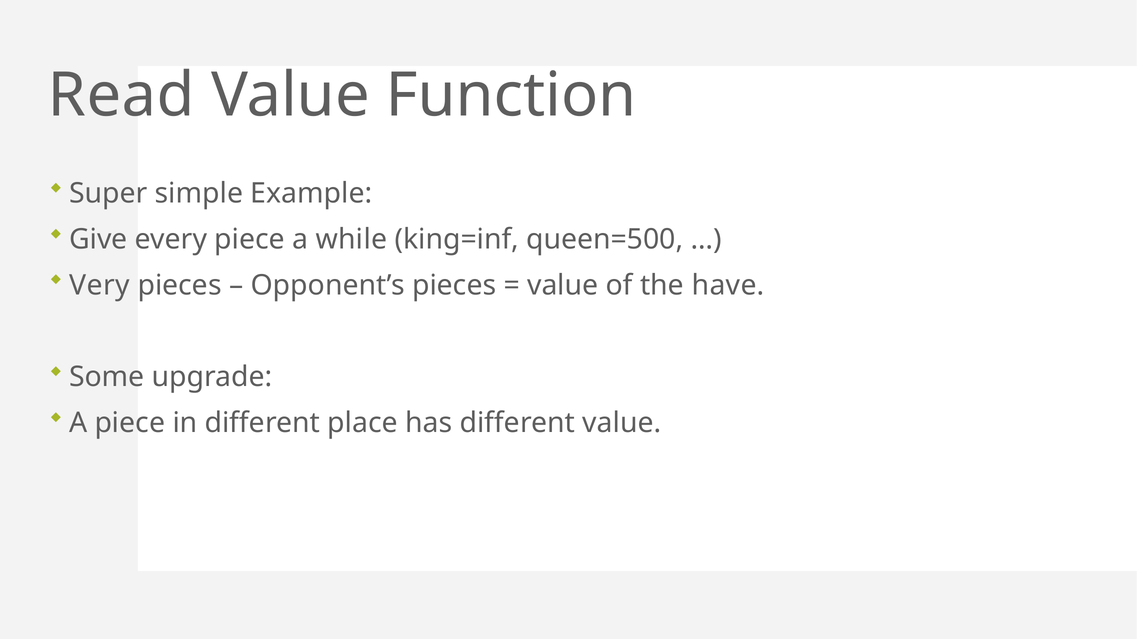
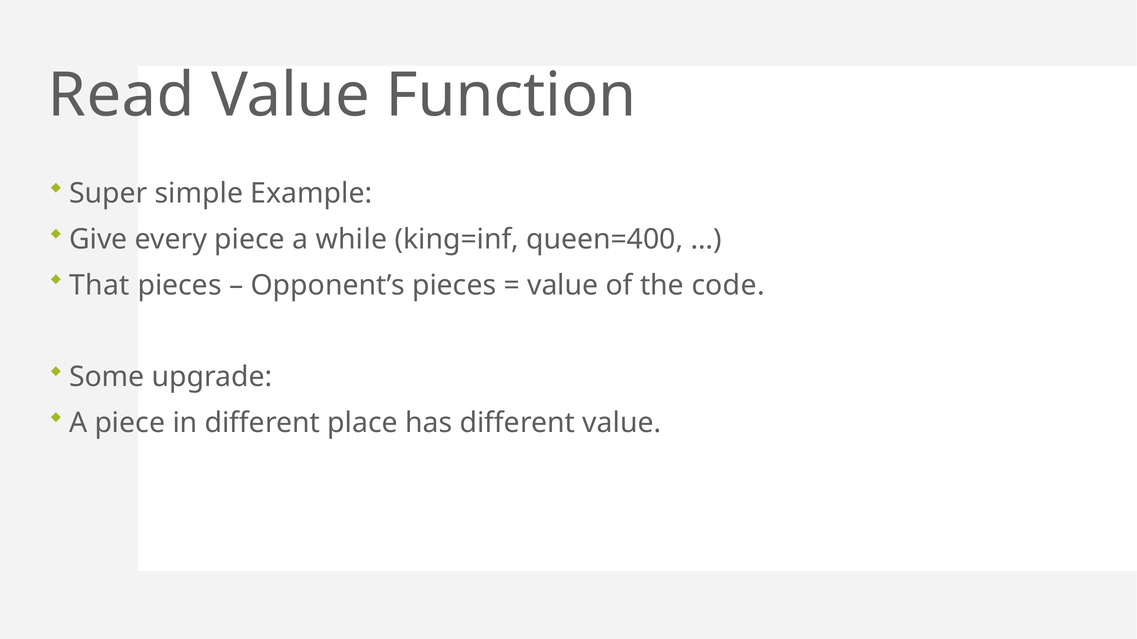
queen=500: queen=500 -> queen=400
Very: Very -> That
have: have -> code
